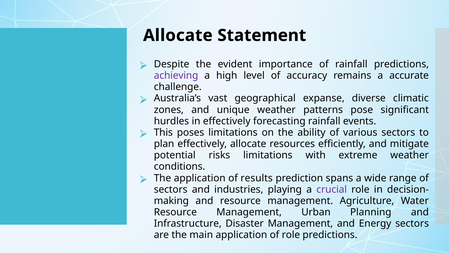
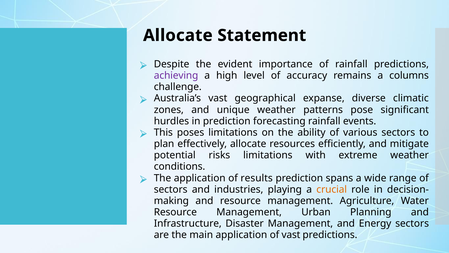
accurate: accurate -> columns
in effectively: effectively -> prediction
crucial colour: purple -> orange
of role: role -> vast
